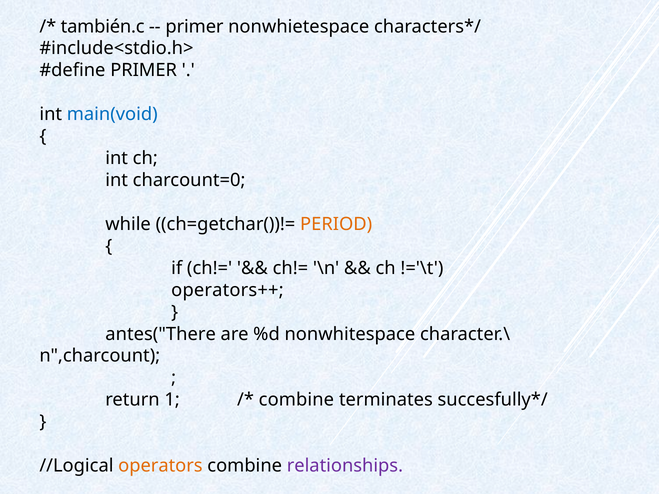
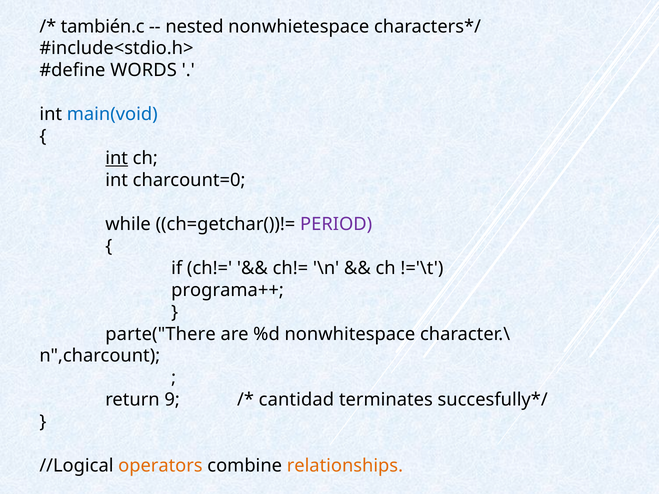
primer at (195, 26): primer -> nested
PRIMER at (144, 70): PRIMER -> WORDS
int at (117, 158) underline: none -> present
PERIOD colour: orange -> purple
operators++: operators++ -> programa++
antes("There: antes("There -> parte("There
1: 1 -> 9
combine at (296, 400): combine -> cantidad
relationships colour: purple -> orange
